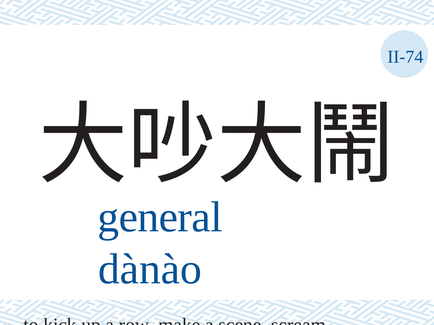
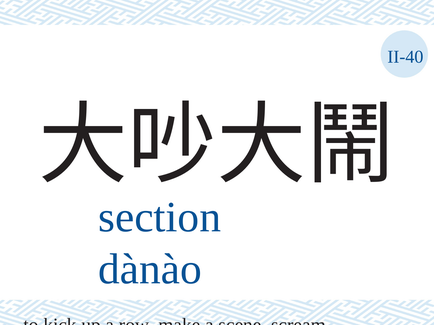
II-74: II-74 -> II-40
general: general -> section
